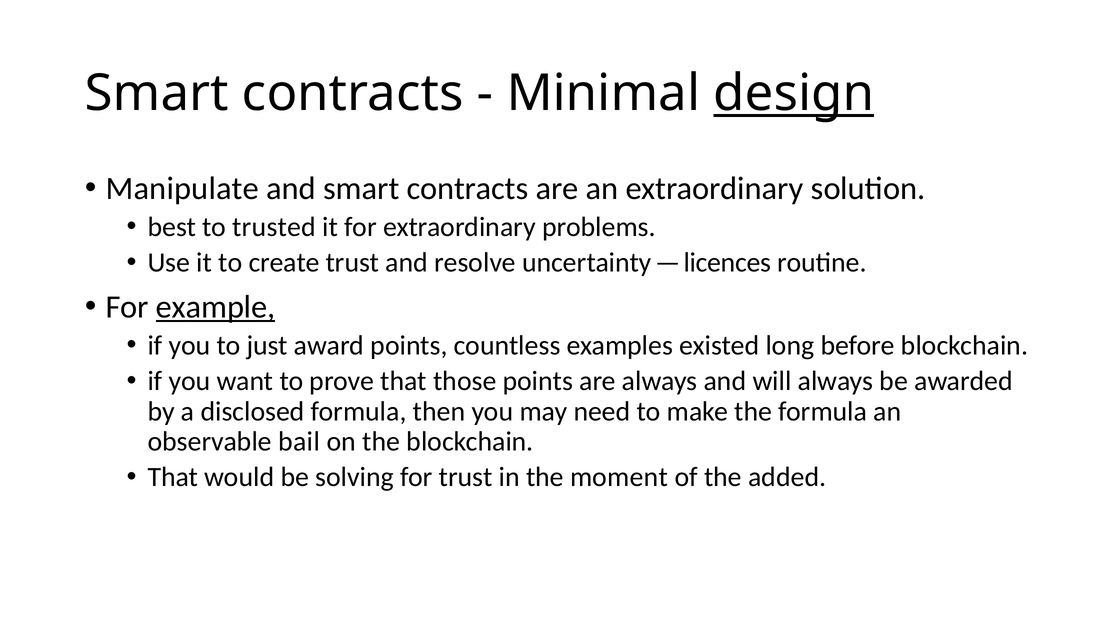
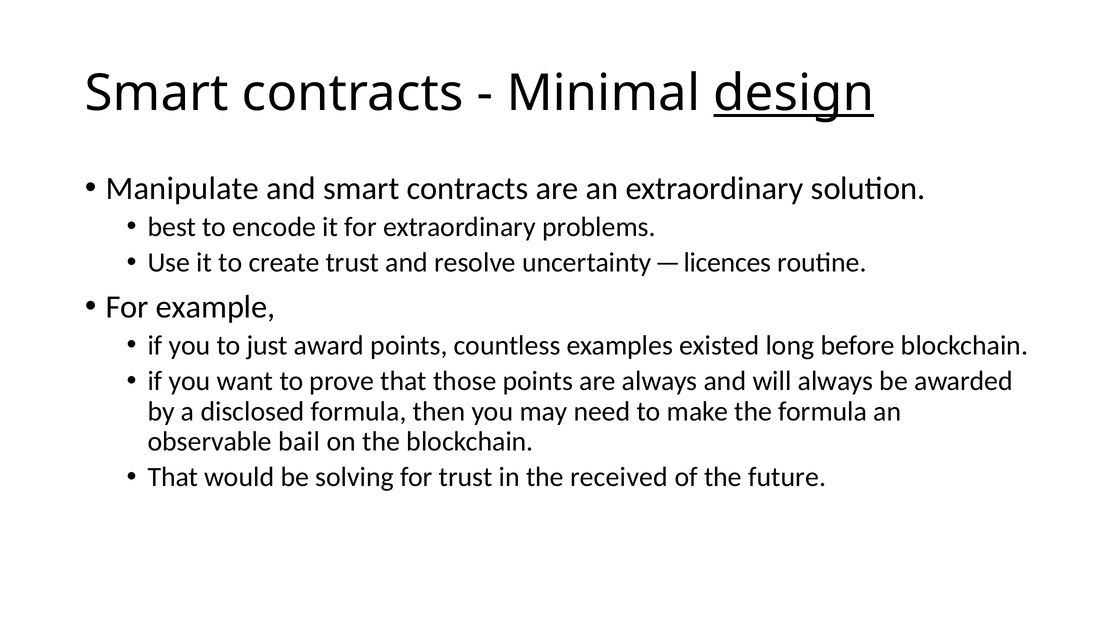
trusted: trusted -> encode
example underline: present -> none
moment: moment -> received
added: added -> future
